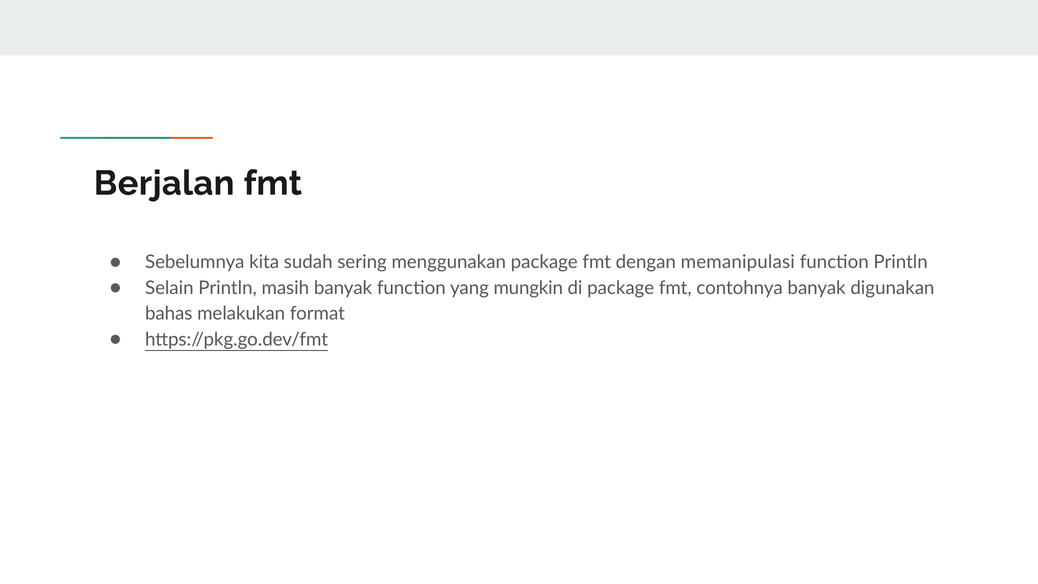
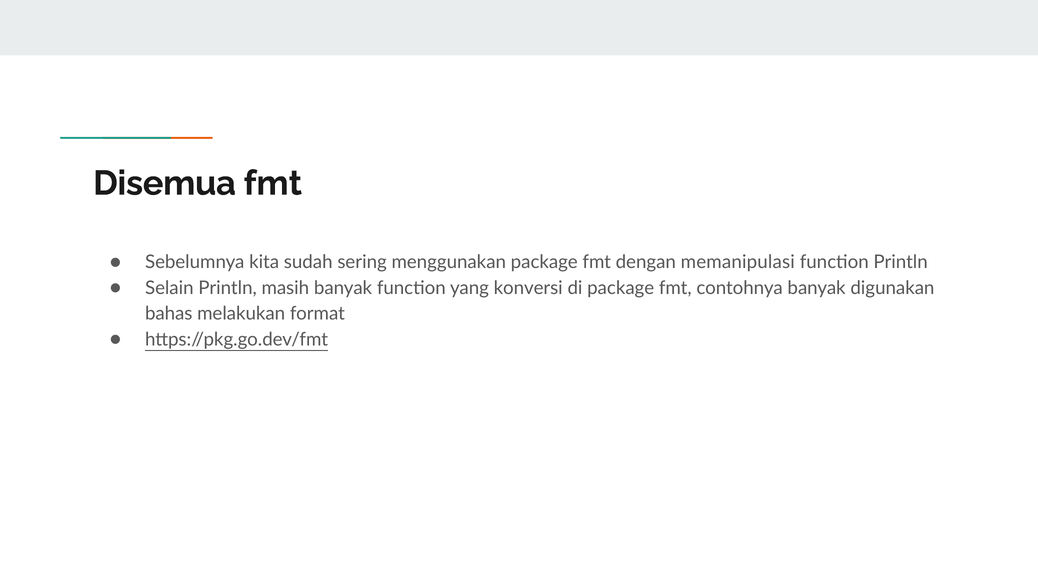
Berjalan: Berjalan -> Disemua
mungkin: mungkin -> konversi
